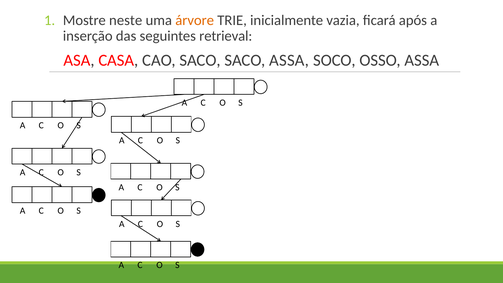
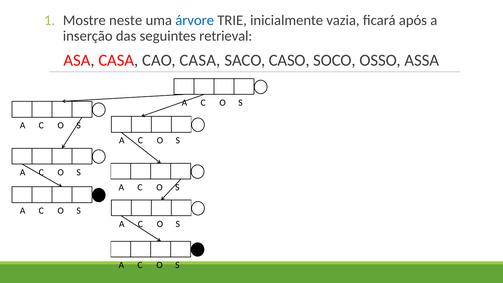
árvore colour: orange -> blue
CAO SACO: SACO -> CASA
SACO ASSA: ASSA -> CASO
